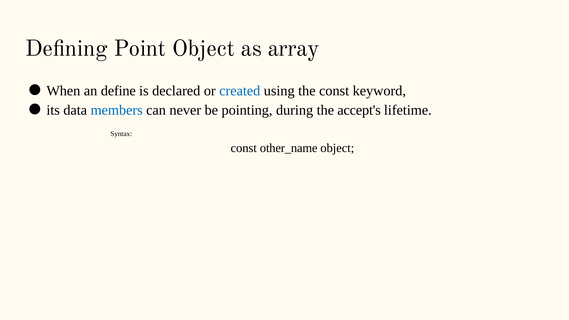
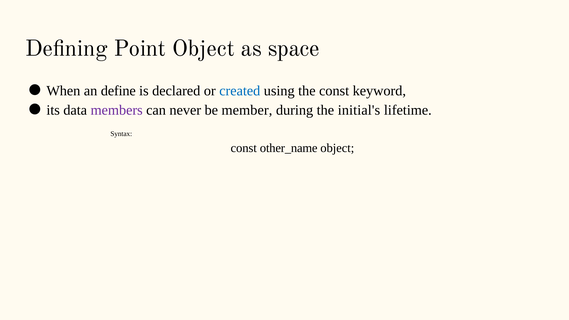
array: array -> space
members colour: blue -> purple
pointing: pointing -> member
accept's: accept's -> initial's
